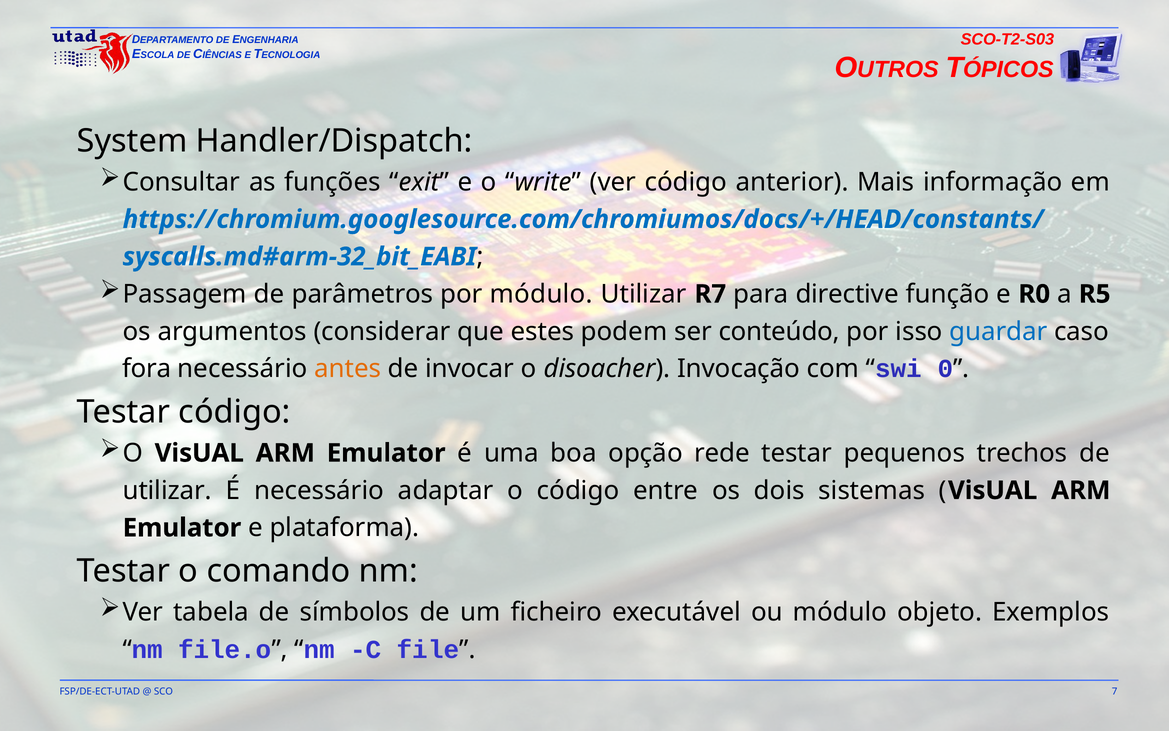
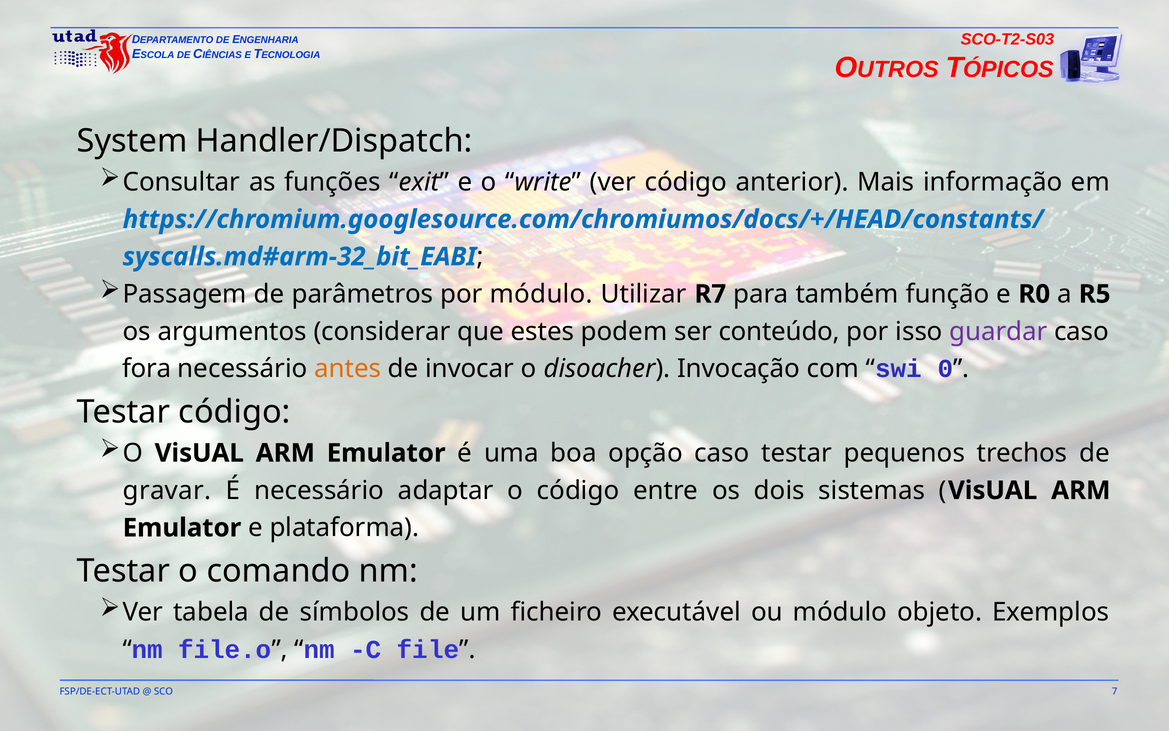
directive: directive -> também
guardar colour: blue -> purple
opção rede: rede -> caso
utilizar at (167, 490): utilizar -> gravar
